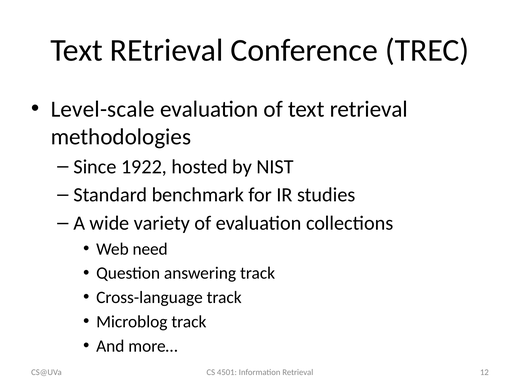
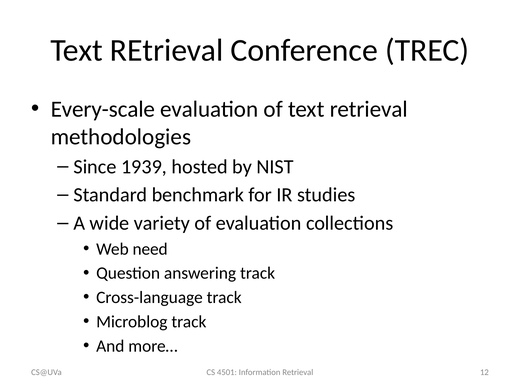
Level-scale: Level-scale -> Every-scale
1922: 1922 -> 1939
